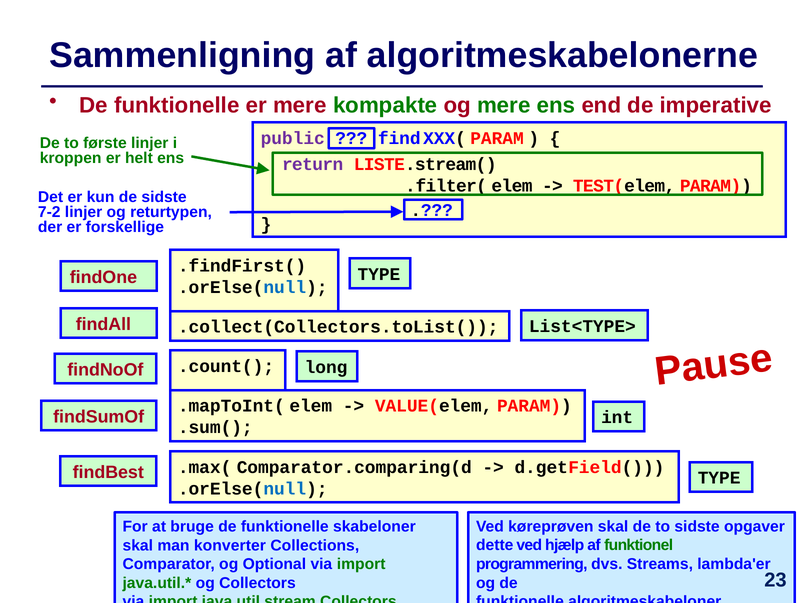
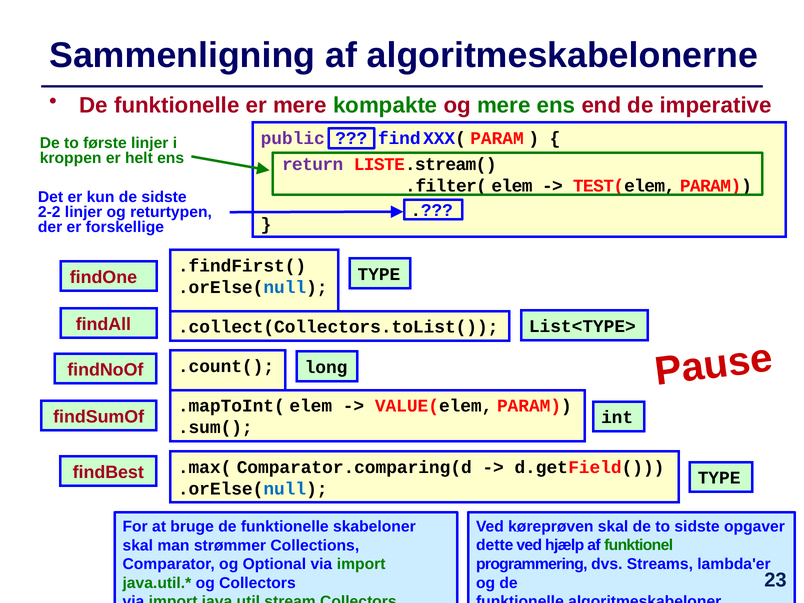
7-2: 7-2 -> 2-2
konverter: konverter -> strømmer
